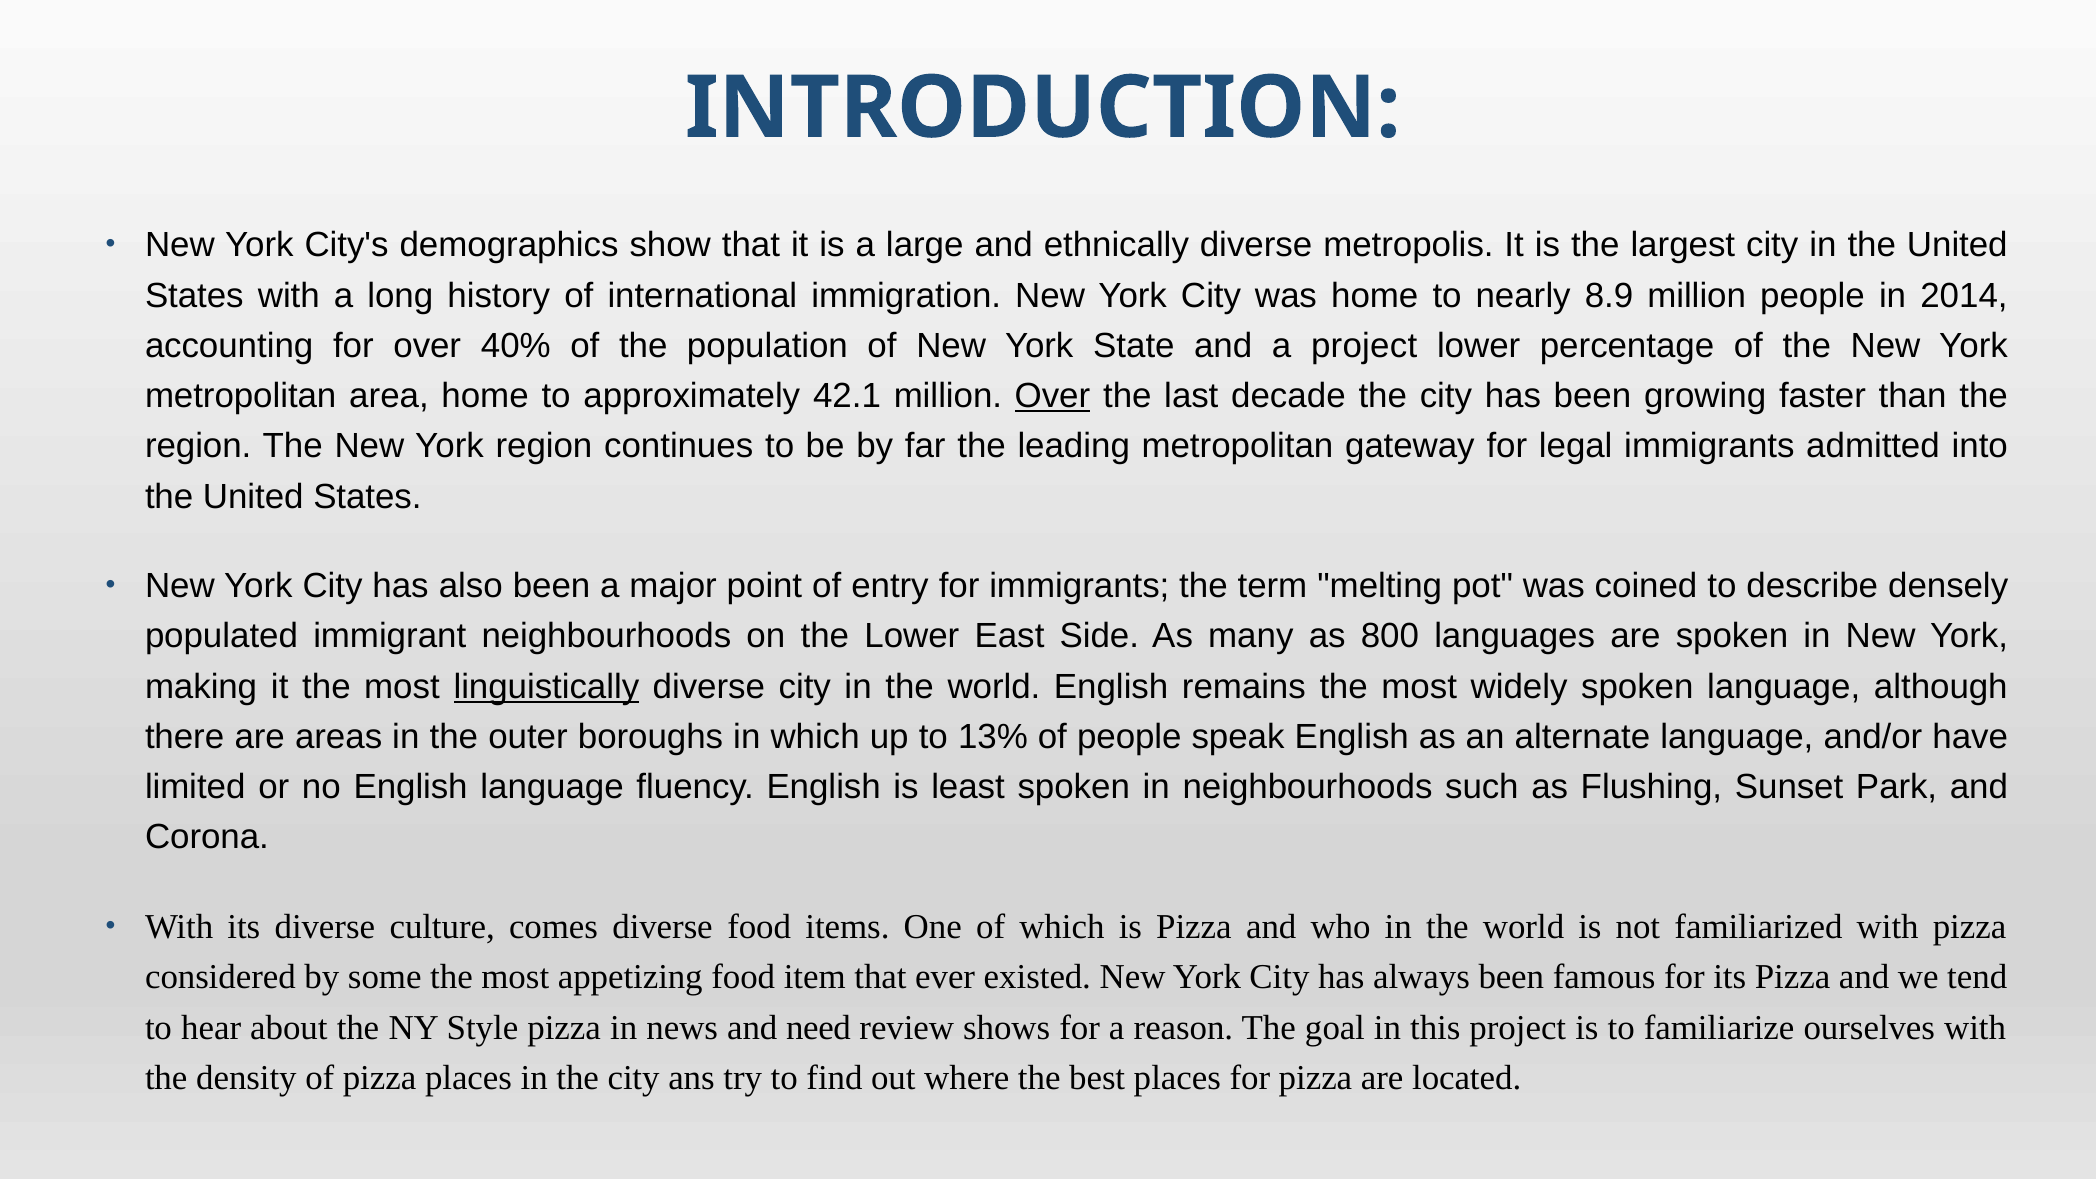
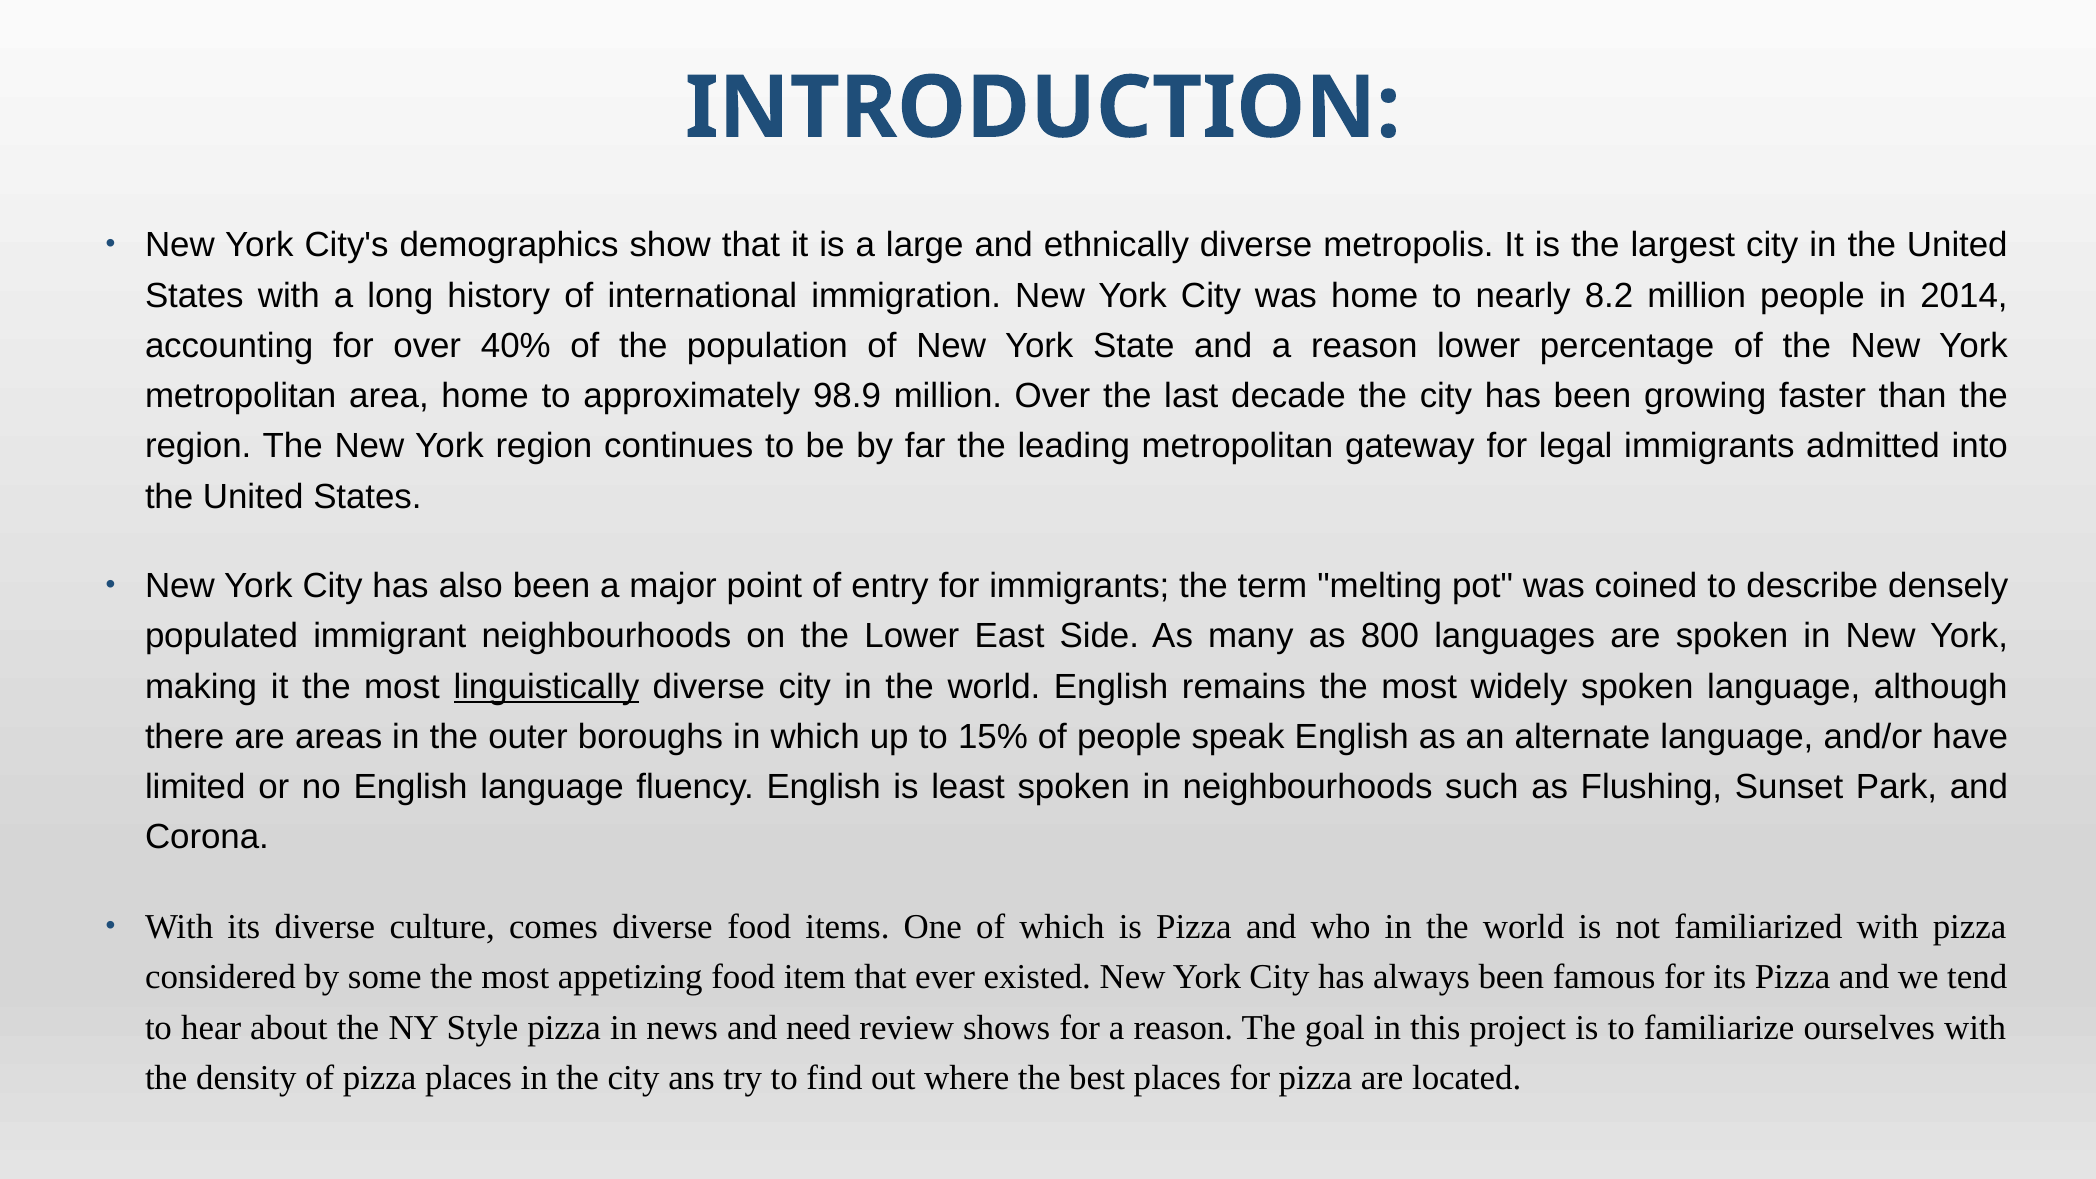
8.9: 8.9 -> 8.2
and a project: project -> reason
42.1: 42.1 -> 98.9
Over at (1052, 396) underline: present -> none
13%: 13% -> 15%
